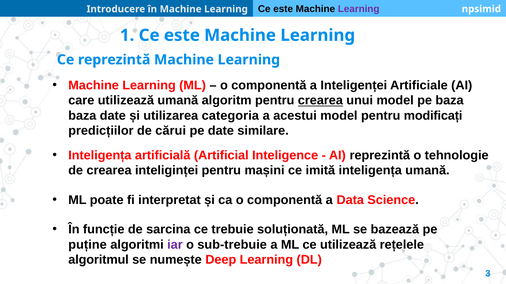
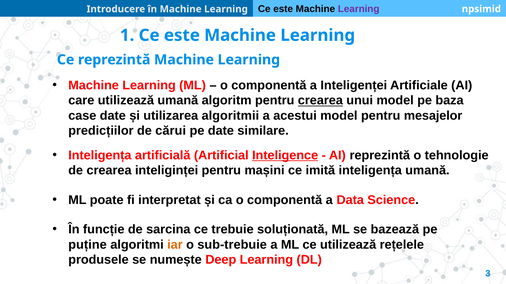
baza at (82, 116): baza -> case
categoria: categoria -> algoritmii
modificați: modificați -> mesajelor
Inteligence underline: none -> present
iar colour: purple -> orange
algoritmul: algoritmul -> produsele
